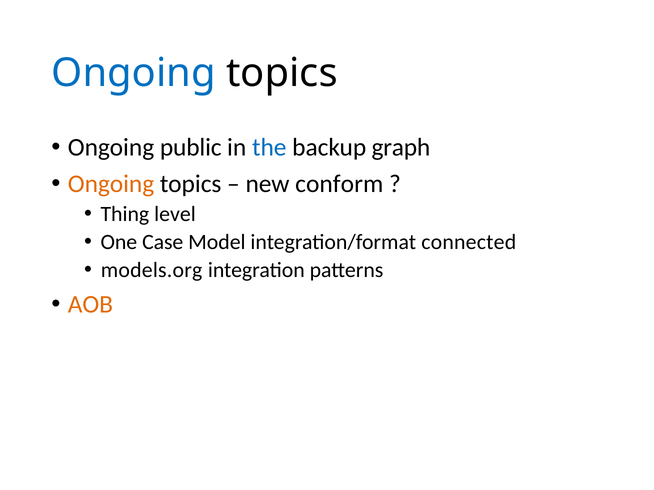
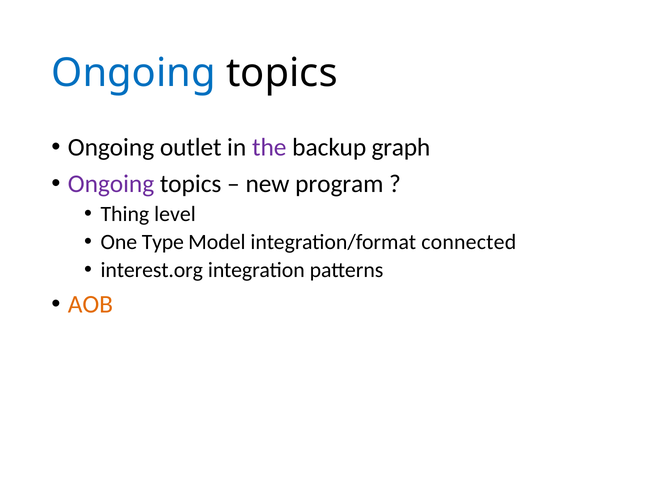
public: public -> outlet
the colour: blue -> purple
Ongoing at (111, 184) colour: orange -> purple
conform: conform -> program
Case: Case -> Type
models.org: models.org -> interest.org
